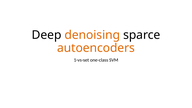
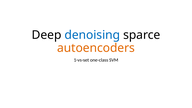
denoising colour: orange -> blue
